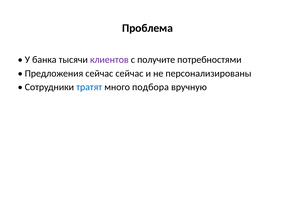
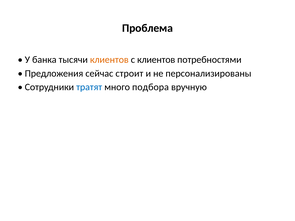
клиентов at (109, 60) colour: purple -> orange
с получите: получите -> клиентов
сейчас сейчас: сейчас -> строит
